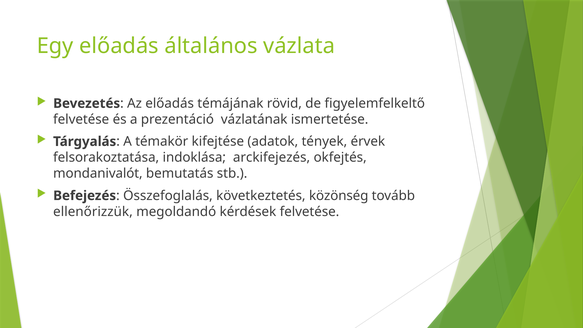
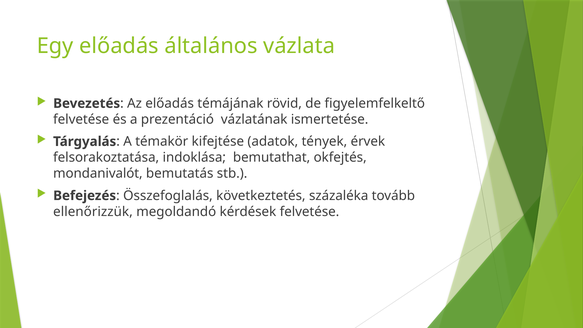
arckifejezés: arckifejezés -> bemutathat
közönség: közönség -> százaléka
